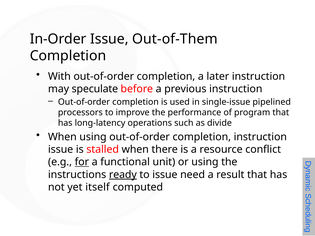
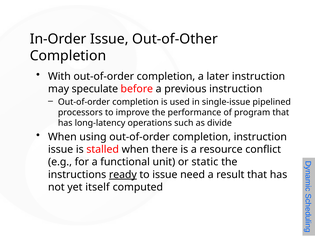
Out-of-Them: Out-of-Them -> Out-of-Other
for underline: present -> none
or using: using -> static
